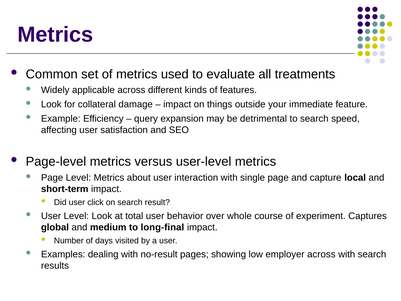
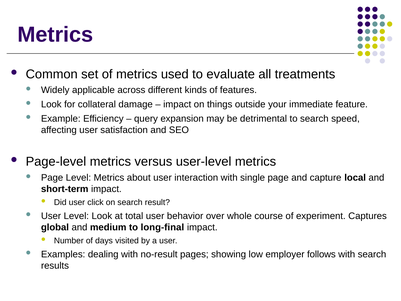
employer across: across -> follows
